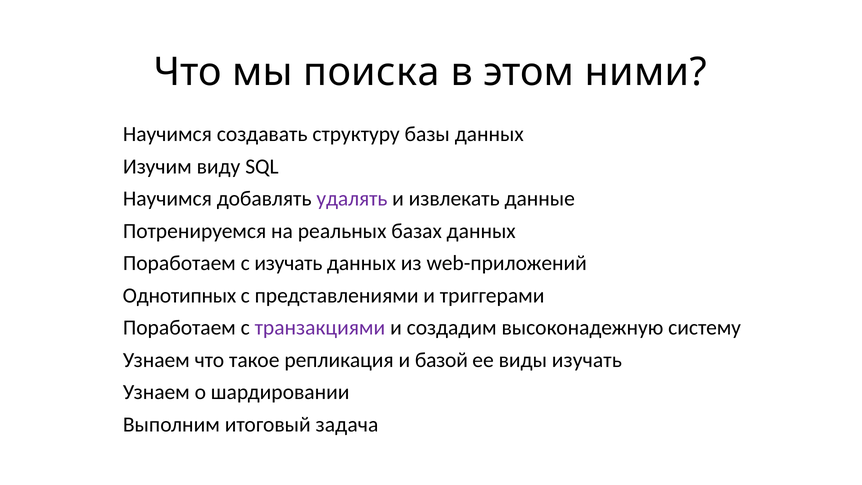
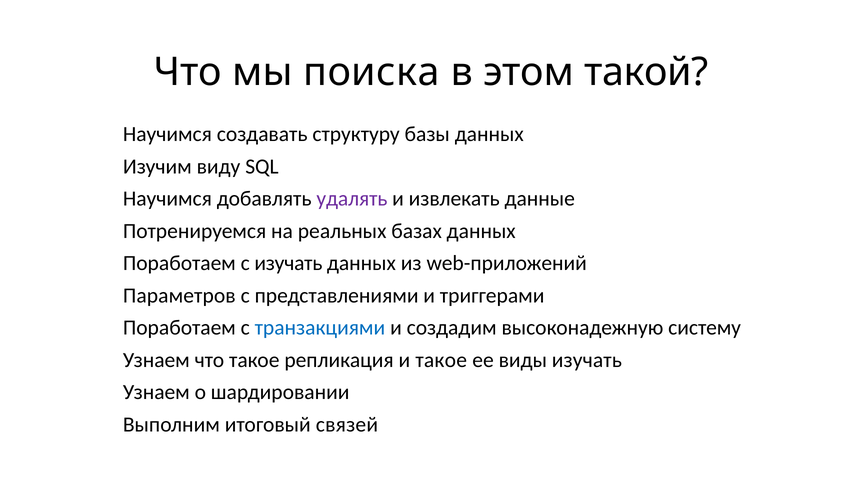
ними: ними -> такой
Однотипных: Однотипных -> Параметров
транзакциями colour: purple -> blue
и базой: базой -> такое
задача: задача -> связей
